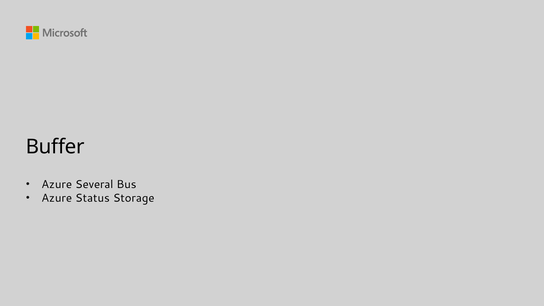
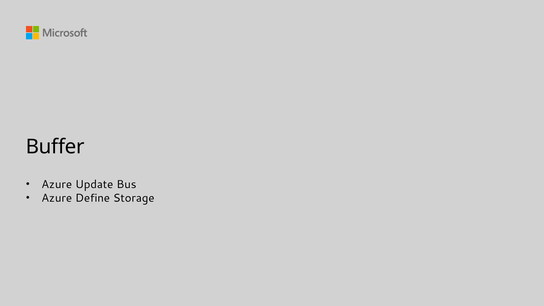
Several: Several -> Update
Status: Status -> Define
